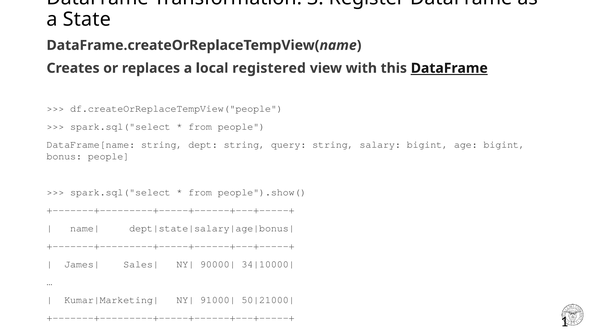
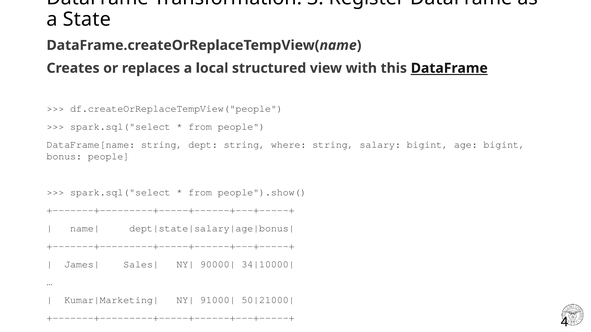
registered: registered -> structured
query: query -> where
1: 1 -> 4
